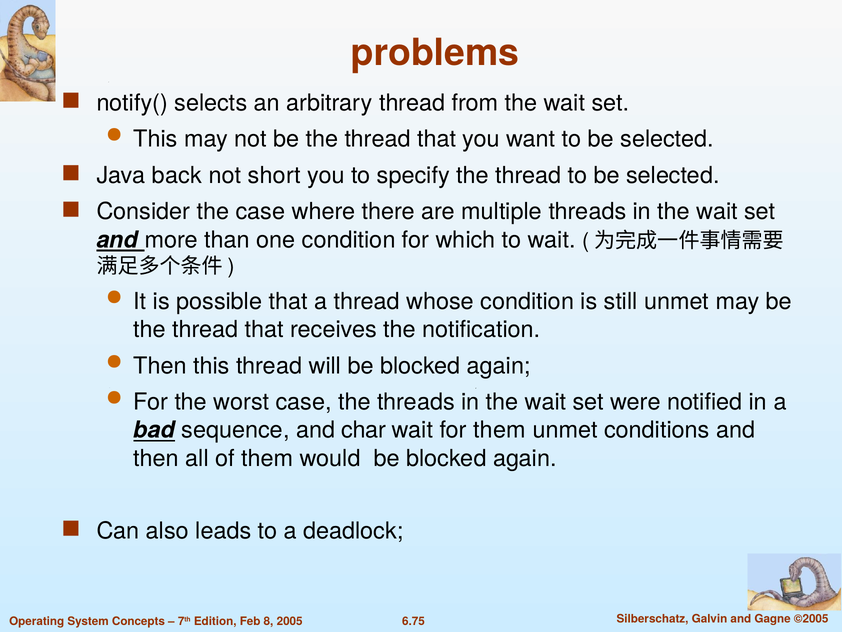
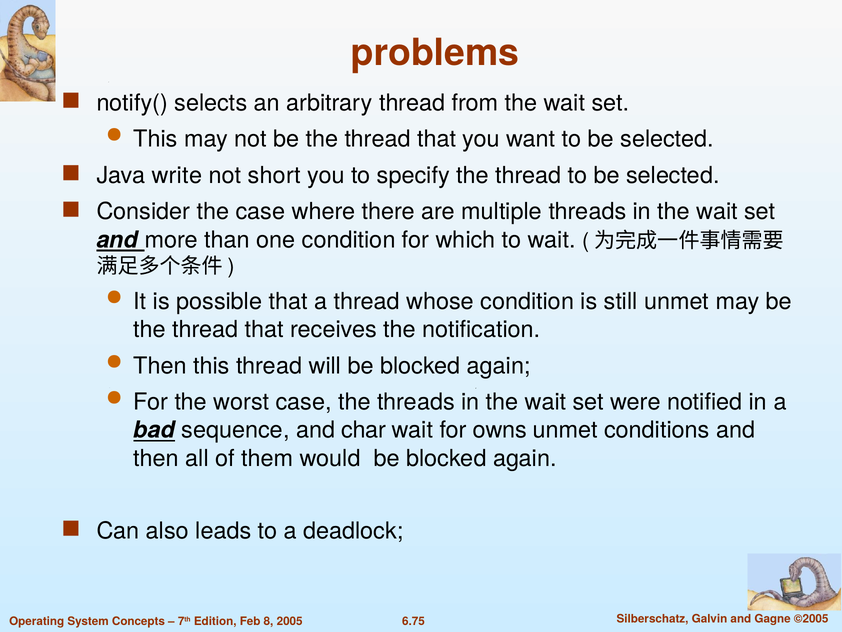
back: back -> write
for them: them -> owns
